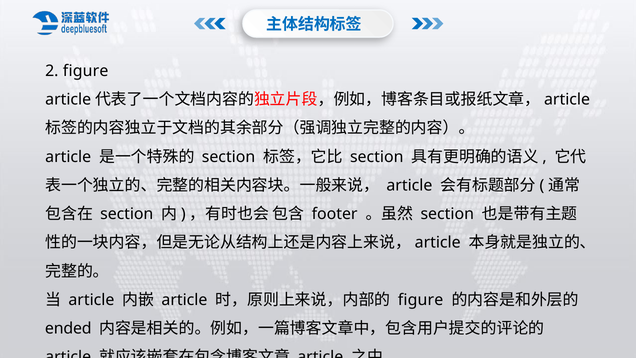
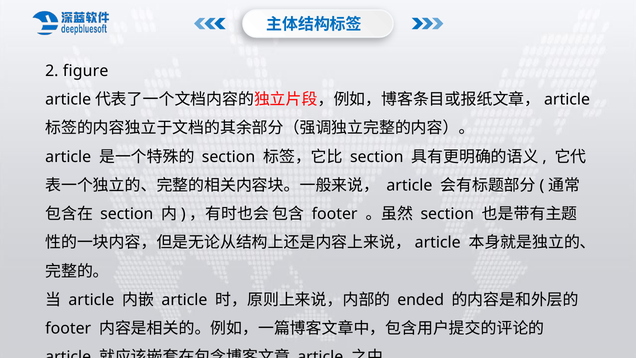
figure at (421, 300): figure -> ended
ended at (68, 328): ended -> footer
